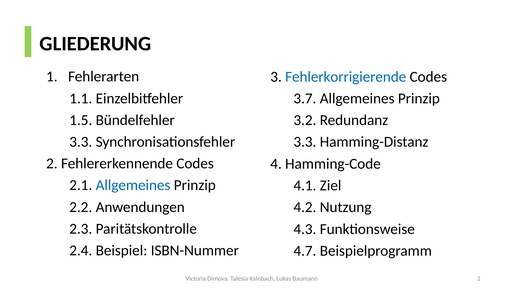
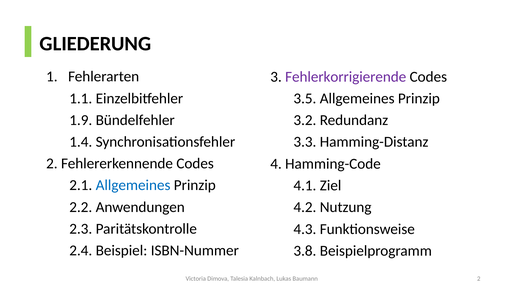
Fehlerkorrigierende colour: blue -> purple
3.7: 3.7 -> 3.5
1.5: 1.5 -> 1.9
3.3 at (81, 142): 3.3 -> 1.4
4.7: 4.7 -> 3.8
